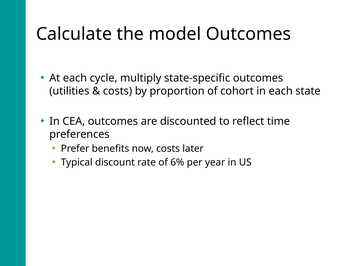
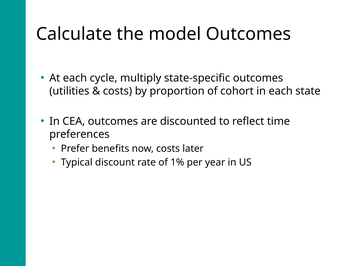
6%: 6% -> 1%
